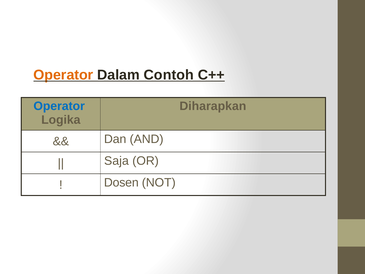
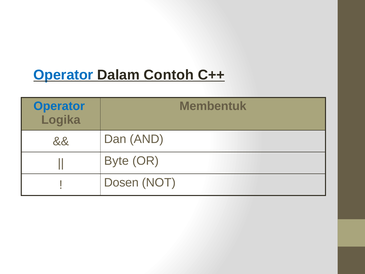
Operator at (63, 75) colour: orange -> blue
Diharapkan: Diharapkan -> Membentuk
Saja: Saja -> Byte
